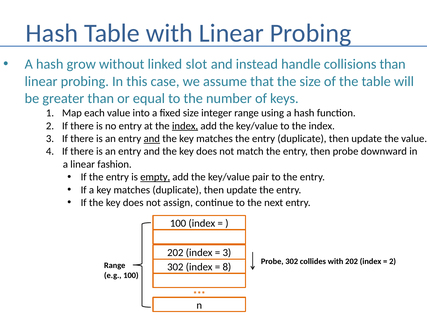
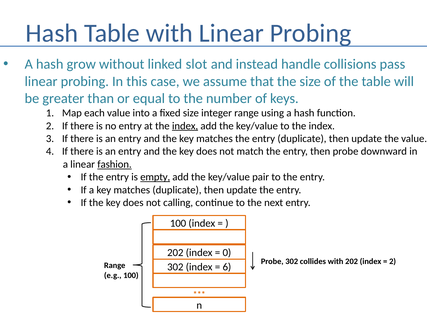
collisions than: than -> pass
and at (152, 139) underline: present -> none
fashion underline: none -> present
assign: assign -> calling
3 at (227, 253): 3 -> 0
8: 8 -> 6
